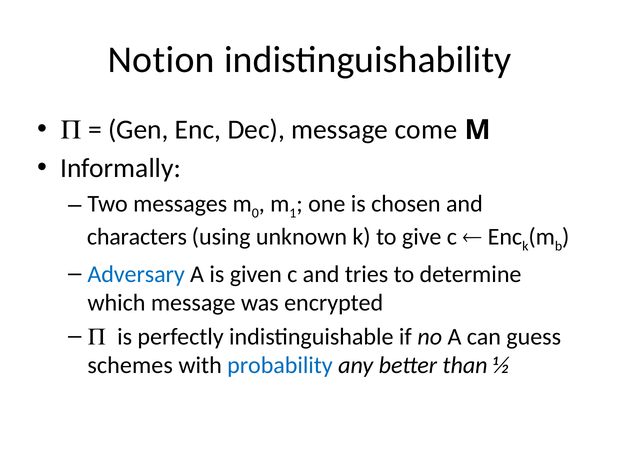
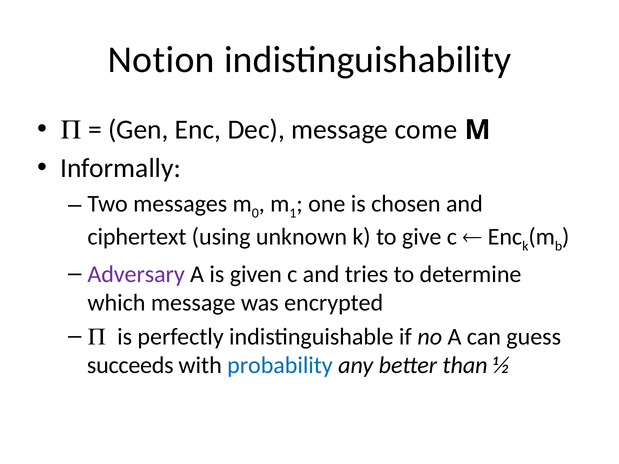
characters: characters -> ciphertext
Adversary colour: blue -> purple
schemes: schemes -> succeeds
